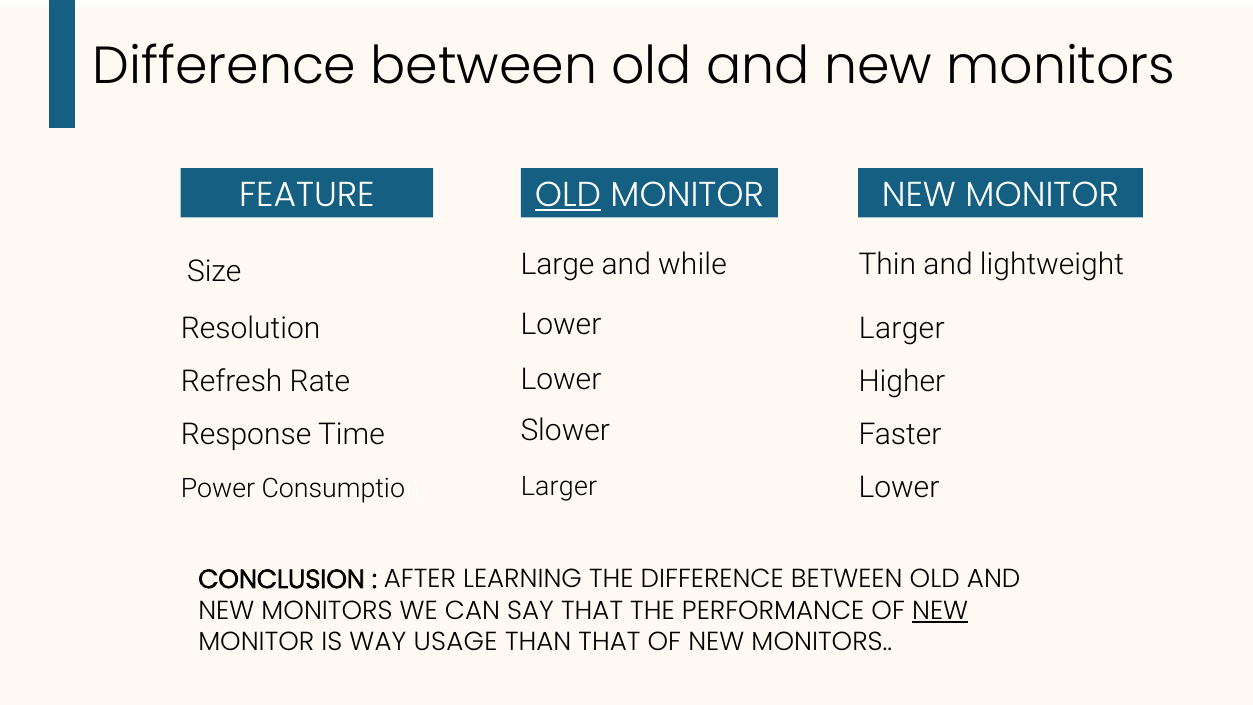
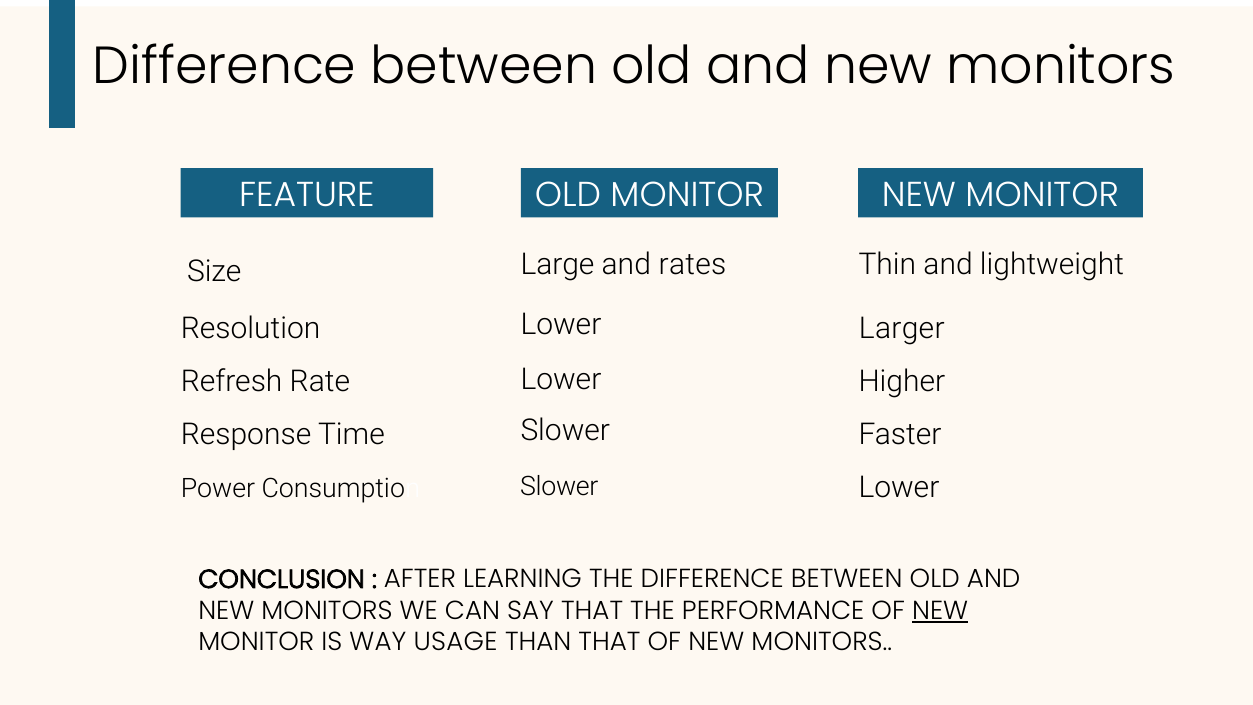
OLD at (568, 195) underline: present -> none
while: while -> rates
Consumption Larger: Larger -> Slower
